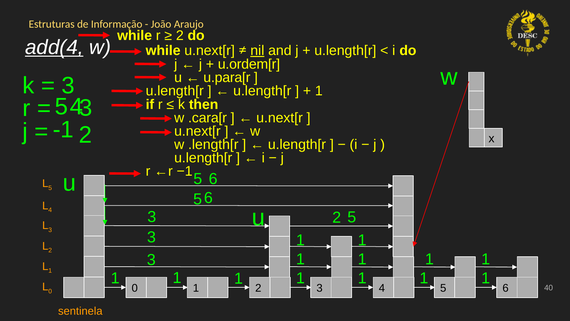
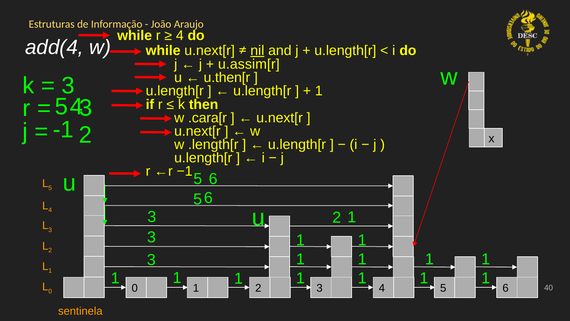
2 at (180, 36): 2 -> 4
add(4 underline: present -> none
u.ordem[r: u.ordem[r -> u.assim[r
u.para[r: u.para[r -> u.then[r
u 5: 5 -> 1
